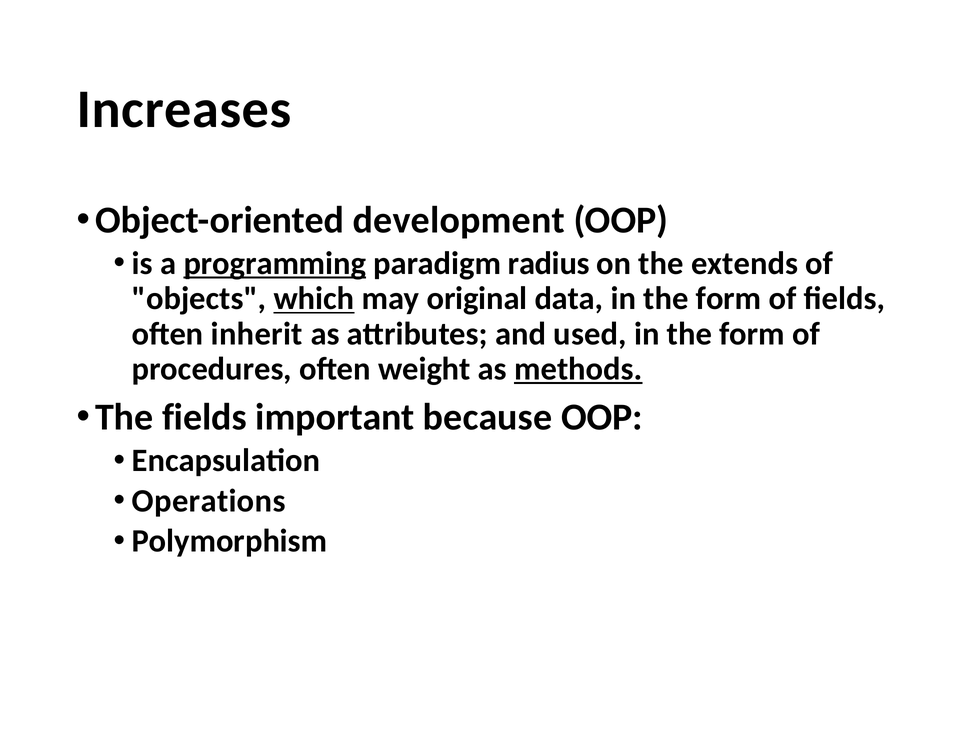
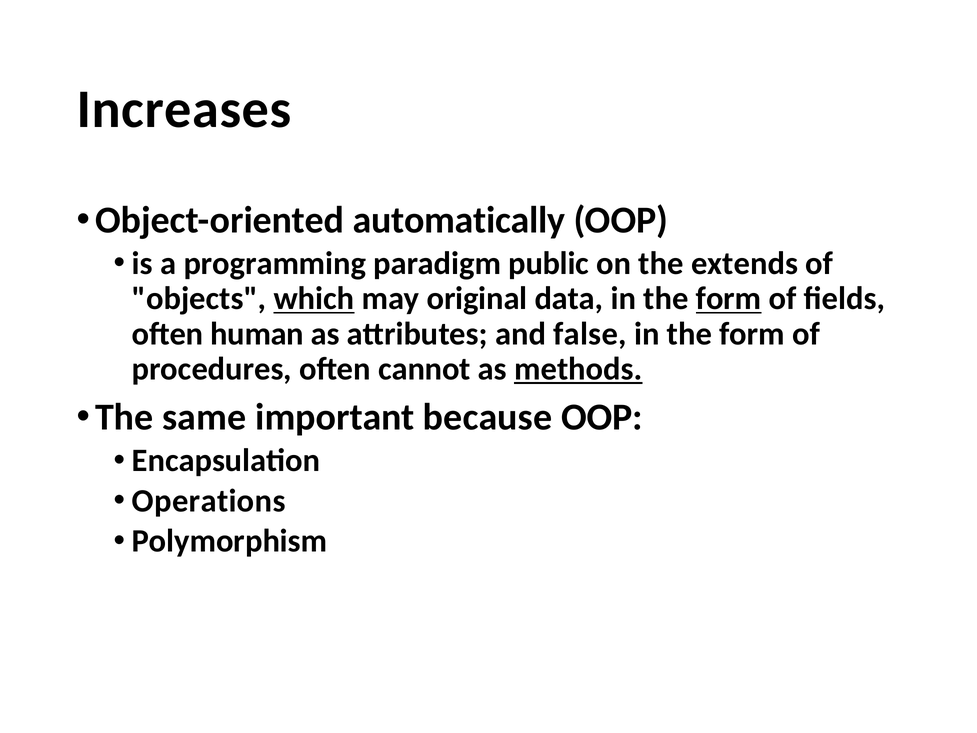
development: development -> automatically
programming underline: present -> none
radius: radius -> public
form at (729, 299) underline: none -> present
inherit: inherit -> human
used: used -> false
weight: weight -> cannot
The fields: fields -> same
